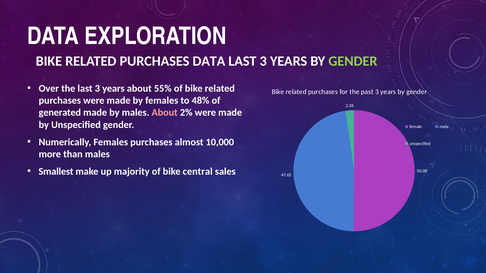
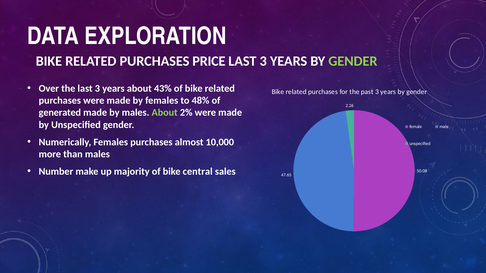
PURCHASES DATA: DATA -> PRICE
55%: 55% -> 43%
About at (165, 113) colour: pink -> light green
Smallest: Smallest -> Number
